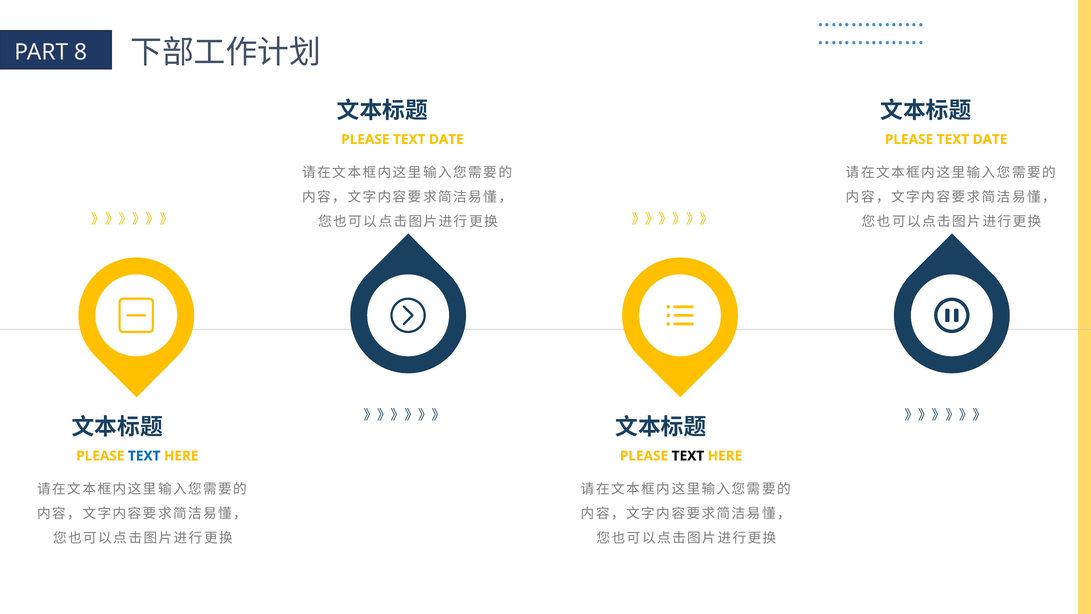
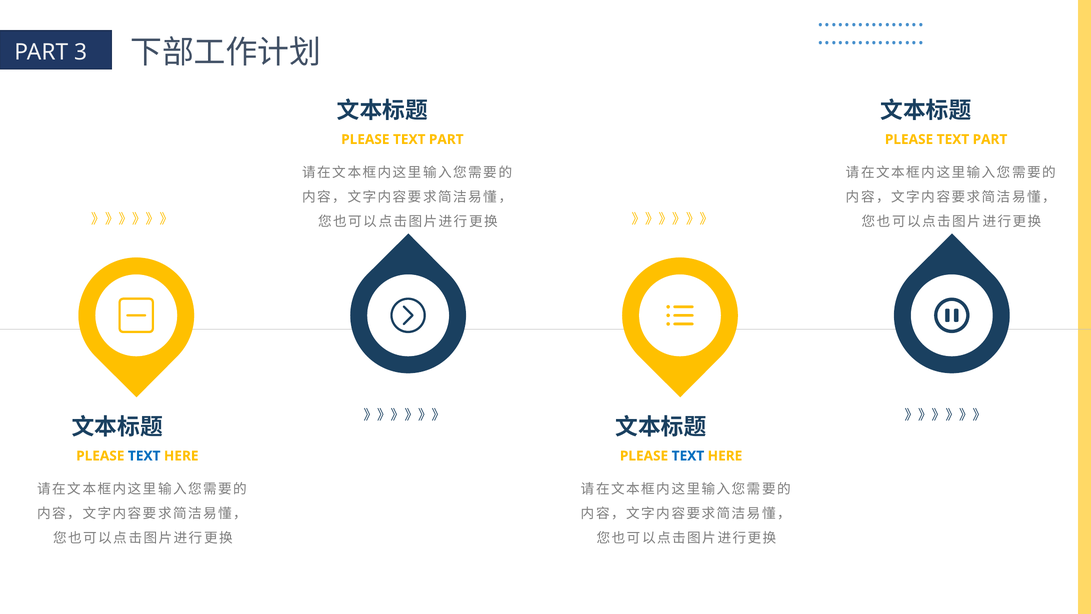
8: 8 -> 3
DATE at (446, 139): DATE -> PART
DATE at (990, 139): DATE -> PART
TEXT at (688, 456) colour: black -> blue
